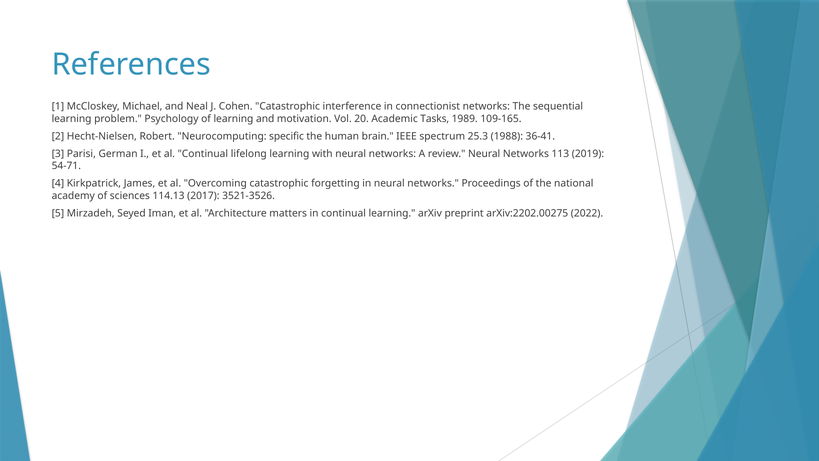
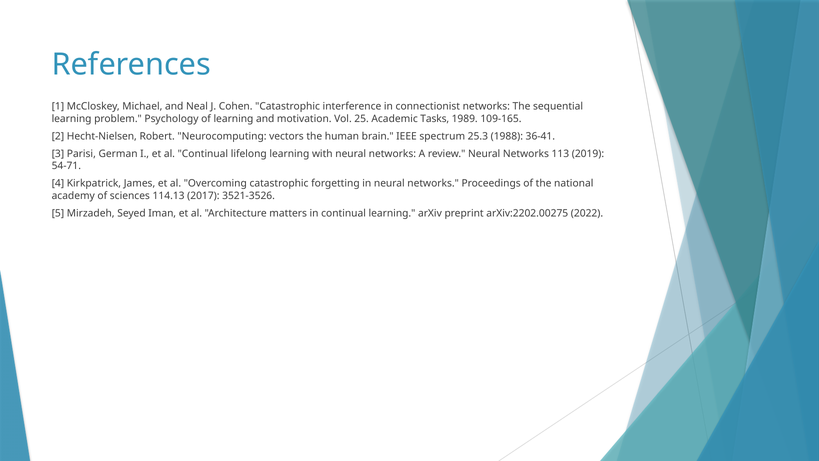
20: 20 -> 25
specific: specific -> vectors
